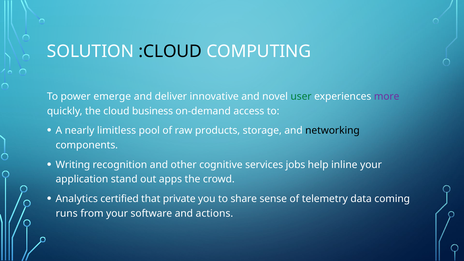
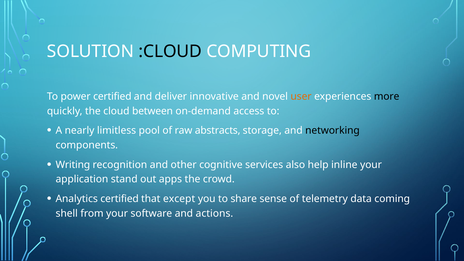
power emerge: emerge -> certified
user colour: green -> orange
more colour: purple -> black
business: business -> between
products: products -> abstracts
jobs: jobs -> also
private: private -> except
runs: runs -> shell
